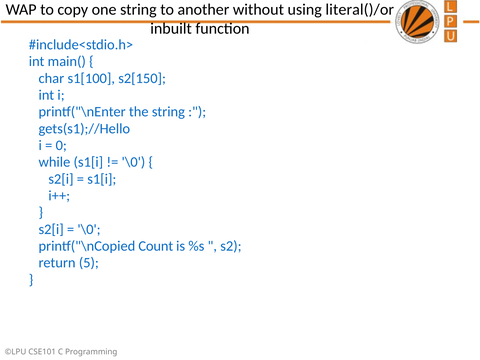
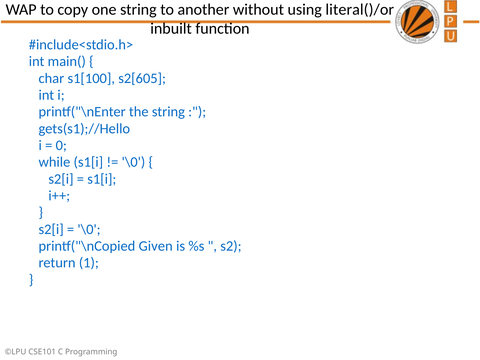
s2[150: s2[150 -> s2[605
Count: Count -> Given
5: 5 -> 1
